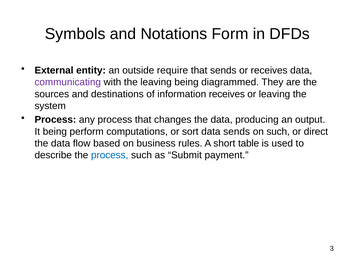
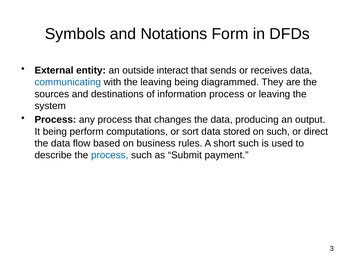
require: require -> interact
communicating colour: purple -> blue
information receives: receives -> process
data sends: sends -> stored
short table: table -> such
